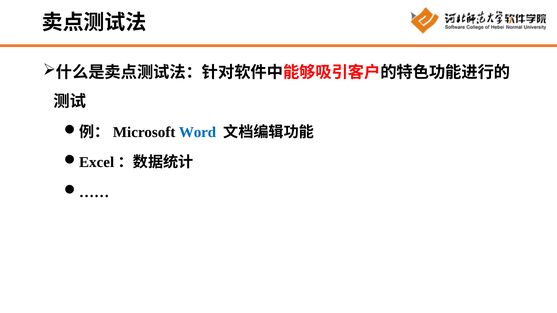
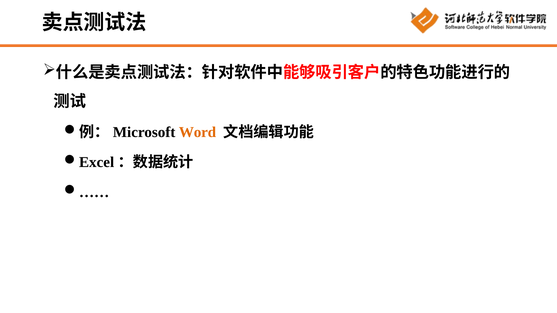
Word colour: blue -> orange
